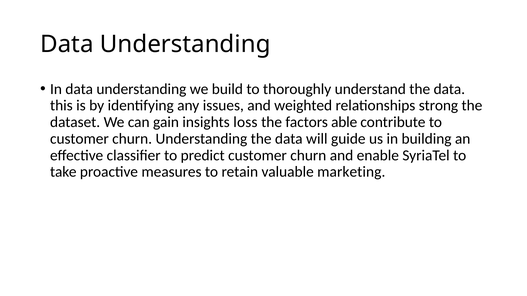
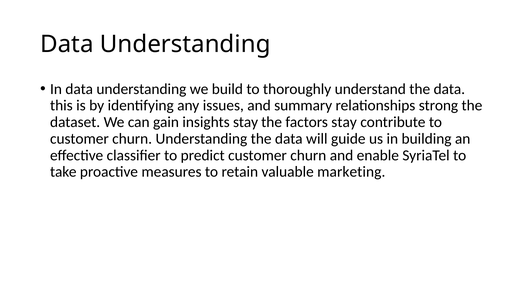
weighted: weighted -> summary
insights loss: loss -> stay
factors able: able -> stay
